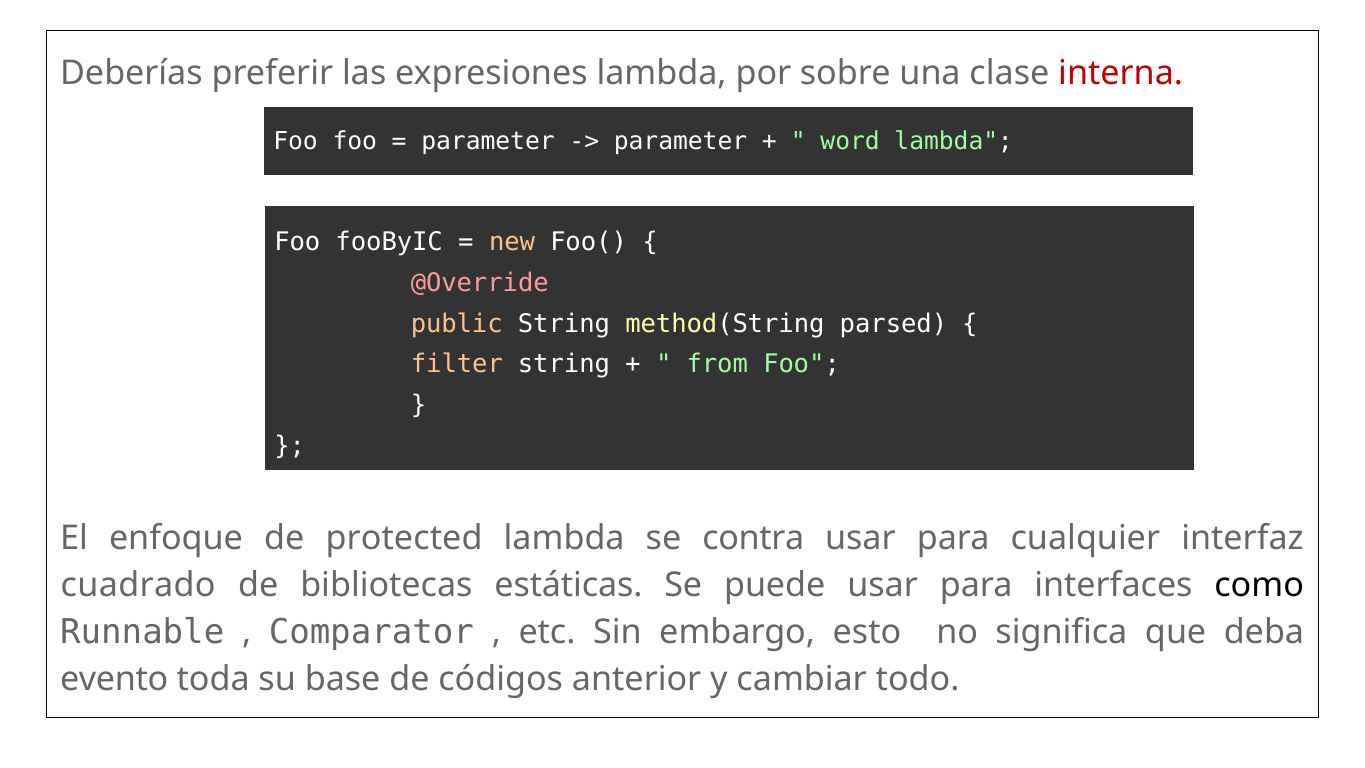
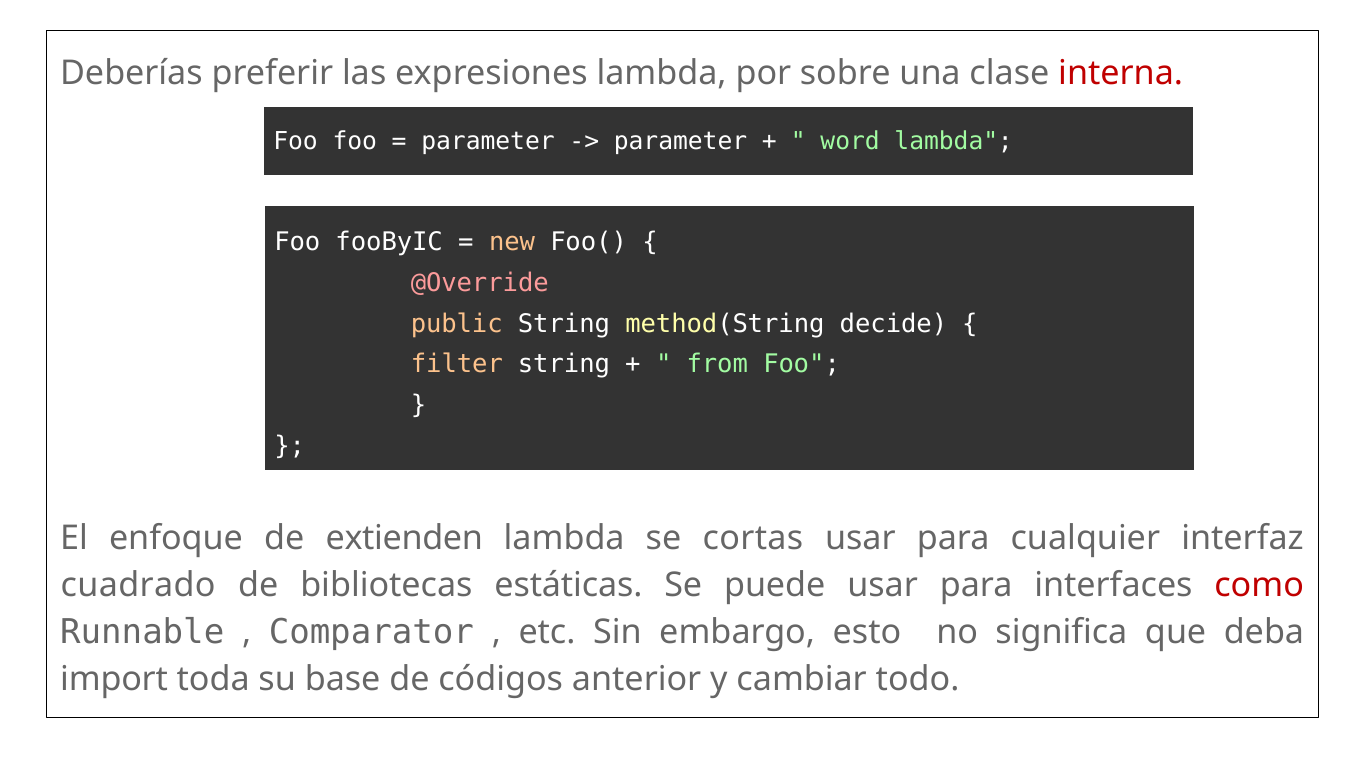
parsed: parsed -> decide
protected: protected -> extienden
contra: contra -> cortas
como colour: black -> red
evento: evento -> import
